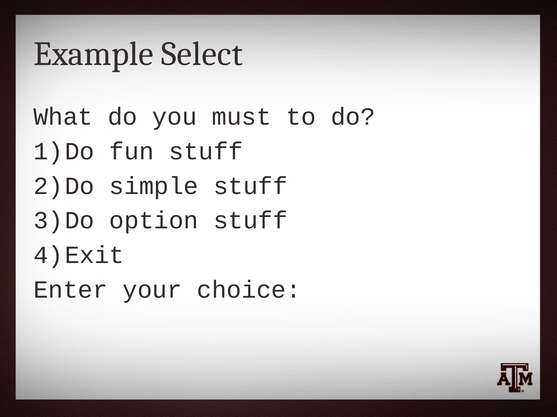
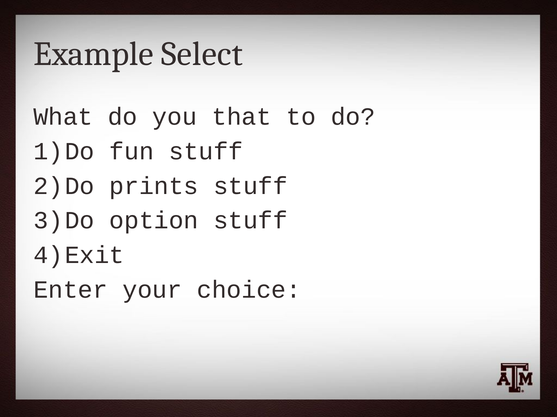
must: must -> that
simple: simple -> prints
